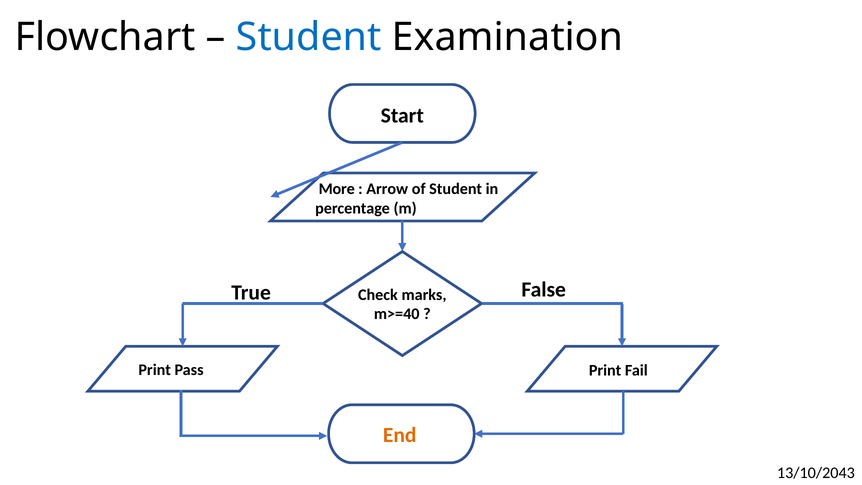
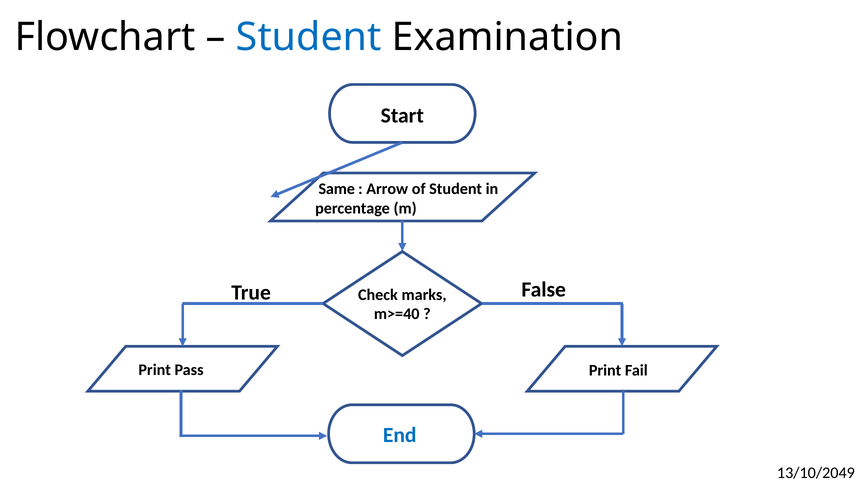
More: More -> Same
End colour: orange -> blue
13/10/2043: 13/10/2043 -> 13/10/2049
